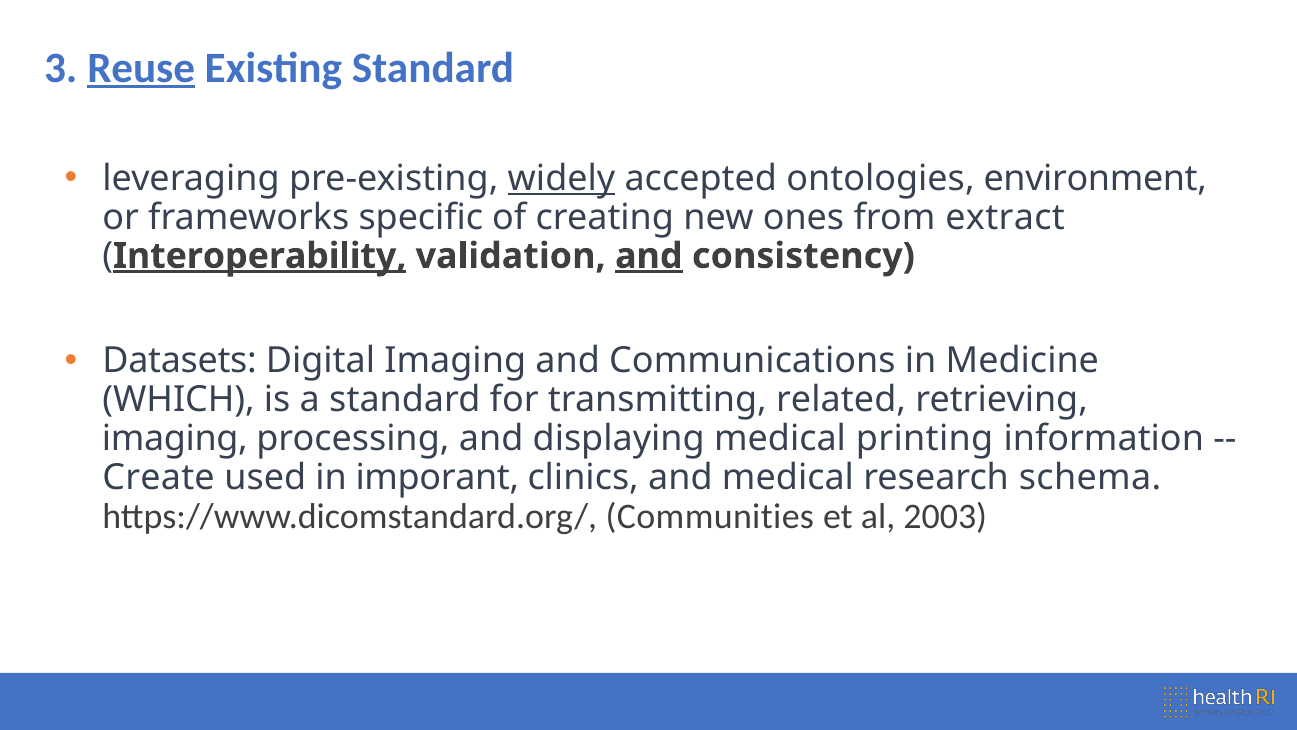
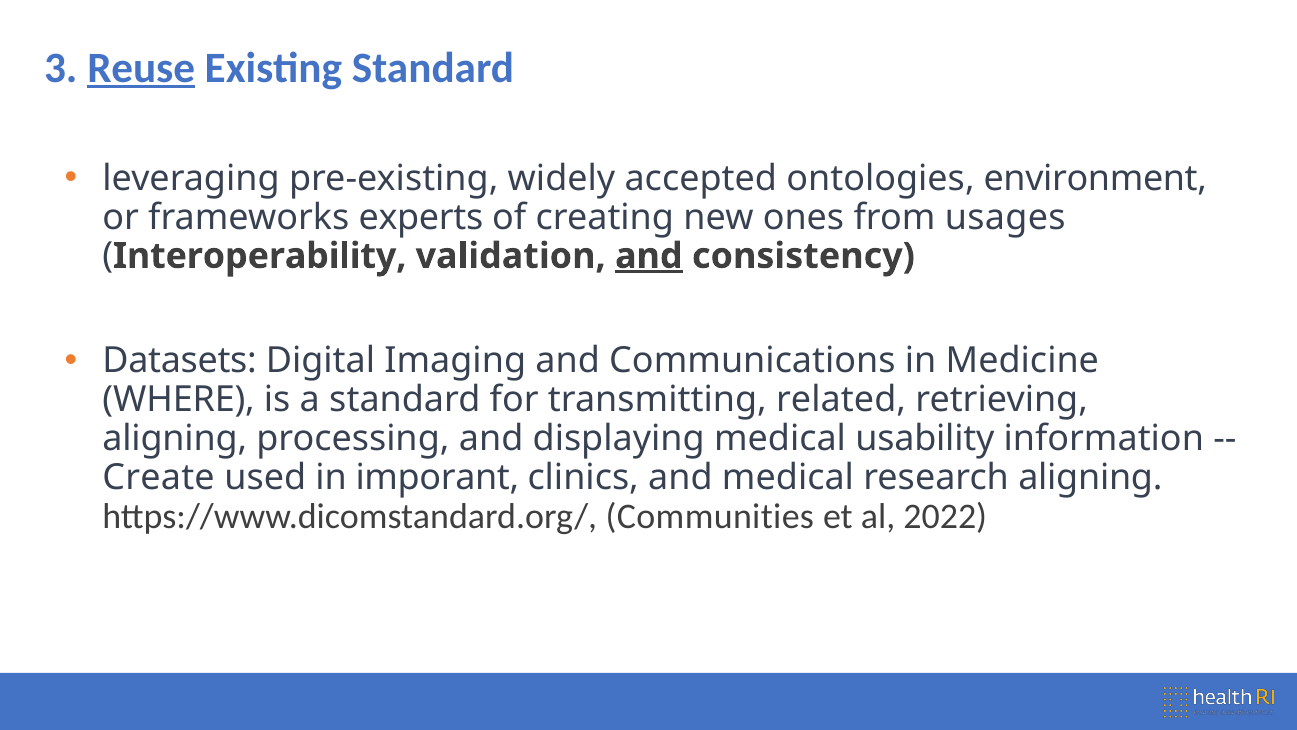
widely underline: present -> none
specific: specific -> experts
extract: extract -> usages
Interoperability underline: present -> none
WHICH: WHICH -> WHERE
imaging at (175, 438): imaging -> aligning
printing: printing -> usability
research schema: schema -> aligning
2003: 2003 -> 2022
